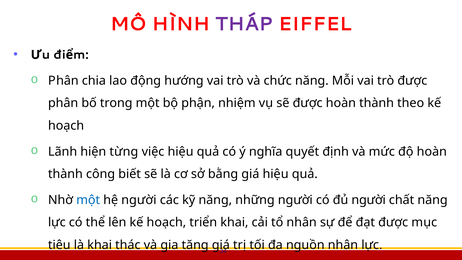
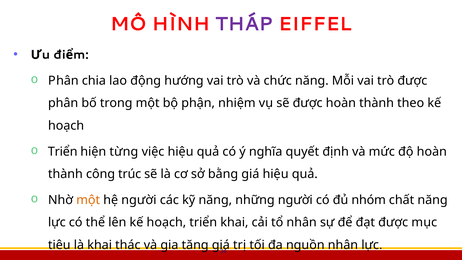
Lãnh at (63, 152): Lãnh -> Triển
biết: biết -> trúc
một at (88, 200) colour: blue -> orange
đủ người: người -> nhóm
